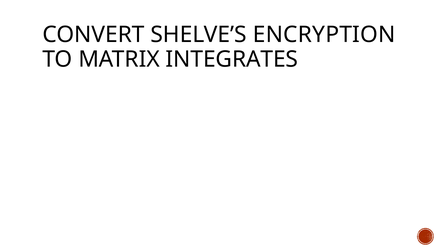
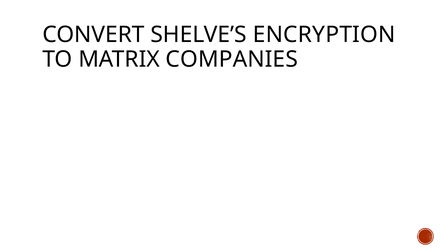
INTEGRATES: INTEGRATES -> COMPANIES
